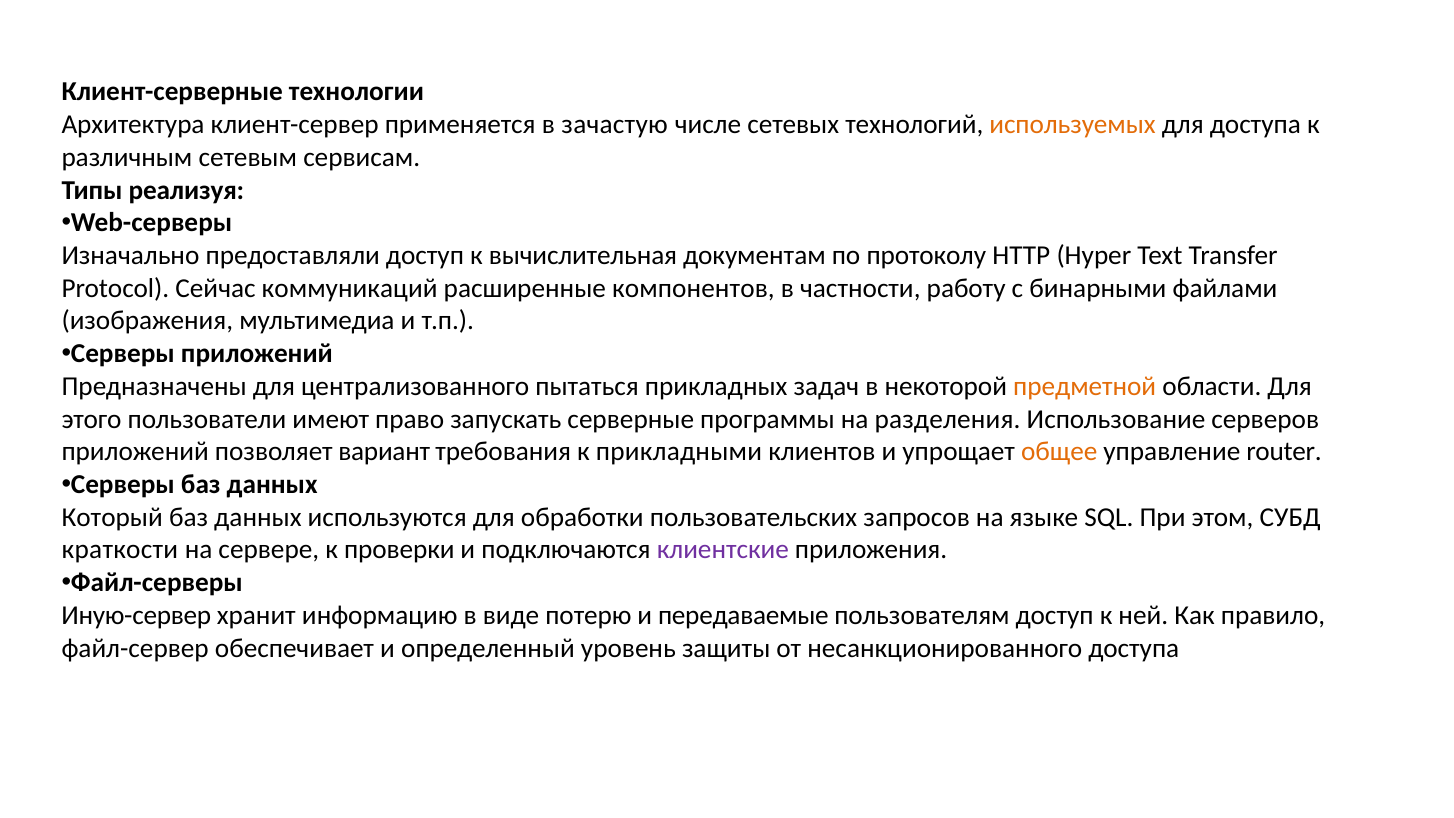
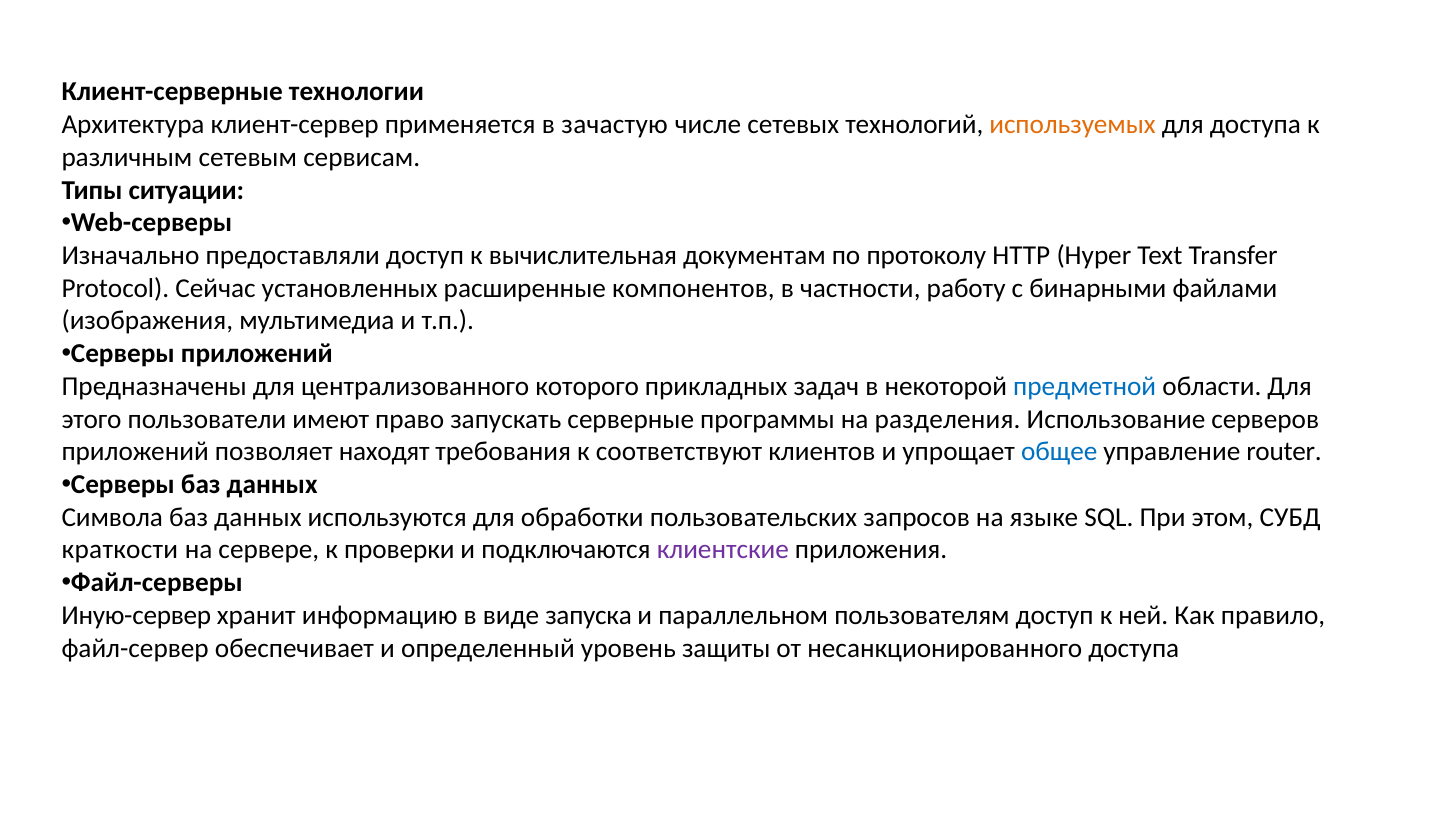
реализуя: реализуя -> ситуации
коммуникаций: коммуникаций -> установленных
пытаться: пытаться -> которого
предметной colour: orange -> blue
вариант: вариант -> находят
прикладными: прикладными -> соответствуют
общее colour: orange -> blue
Который: Который -> Символа
потерю: потерю -> запуска
передаваемые: передаваемые -> параллельном
